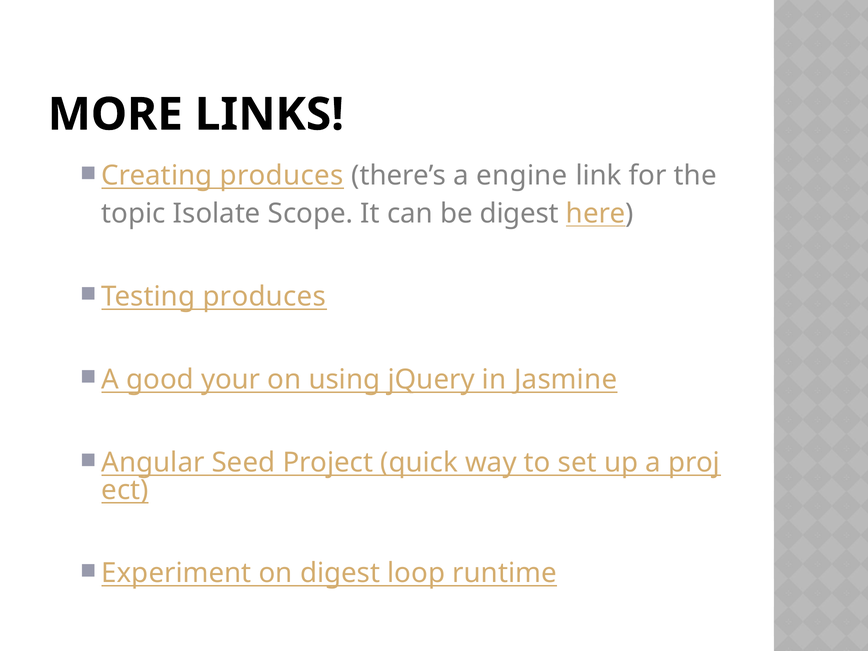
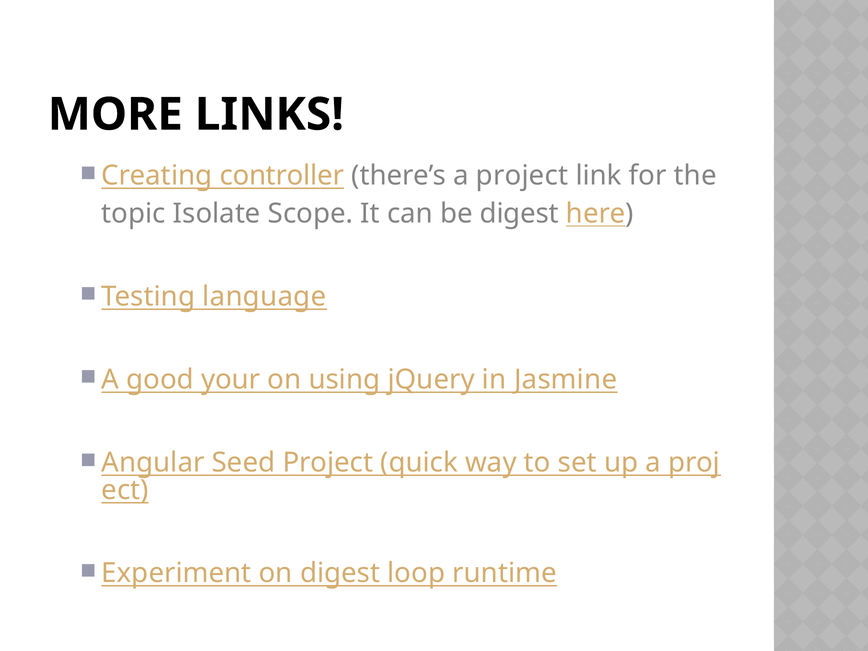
produces at (282, 176): produces -> controller
a engine: engine -> project
produces at (264, 296): produces -> language
